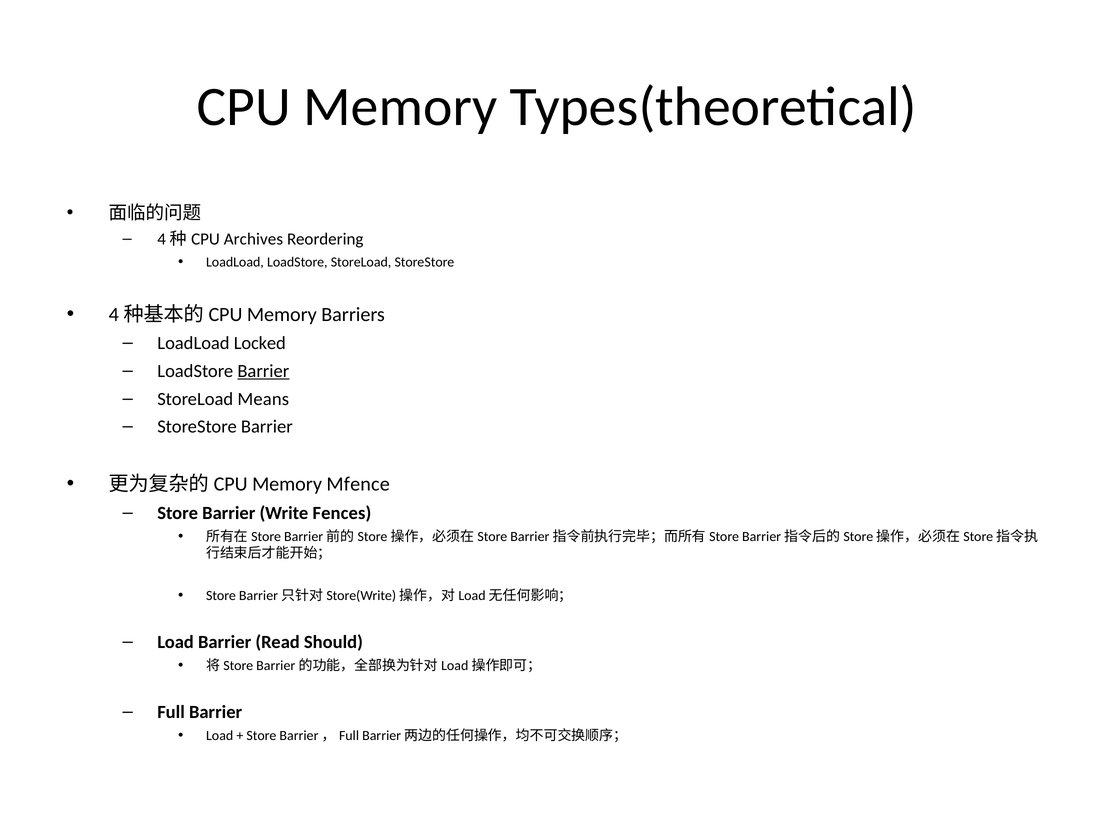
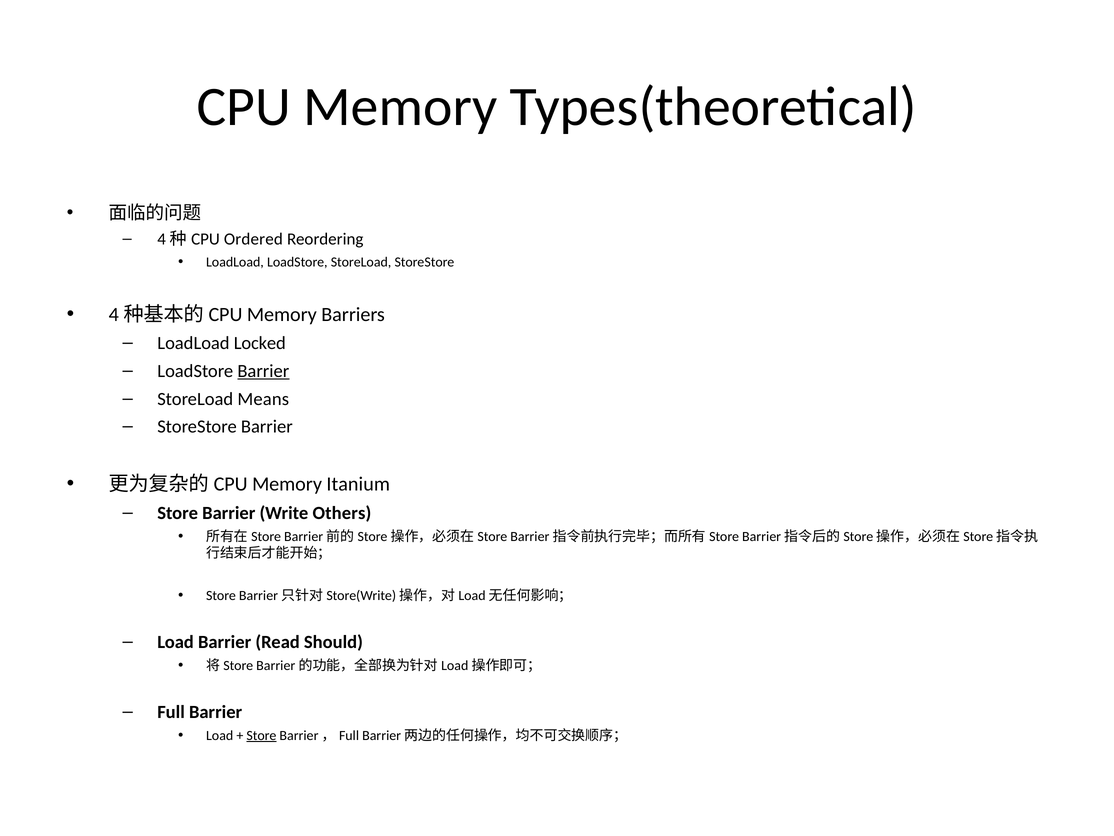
Archives: Archives -> Ordered
Mfence: Mfence -> Itanium
Fences: Fences -> Others
Store at (261, 735) underline: none -> present
